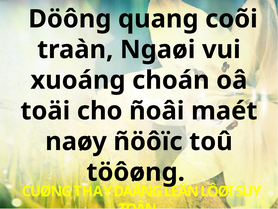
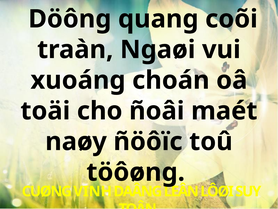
THAY: THAY -> VINH
